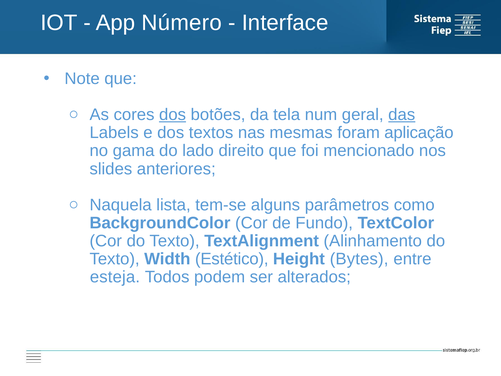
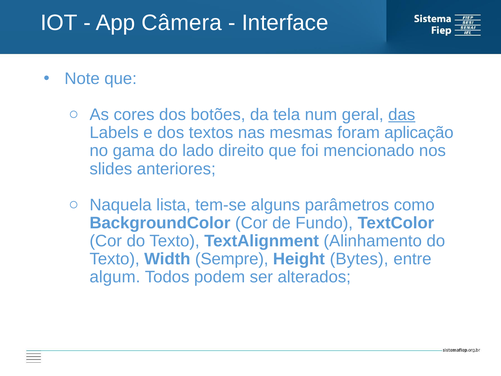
Número: Número -> Câmera
dos at (173, 115) underline: present -> none
Estético: Estético -> Sempre
esteja: esteja -> algum
